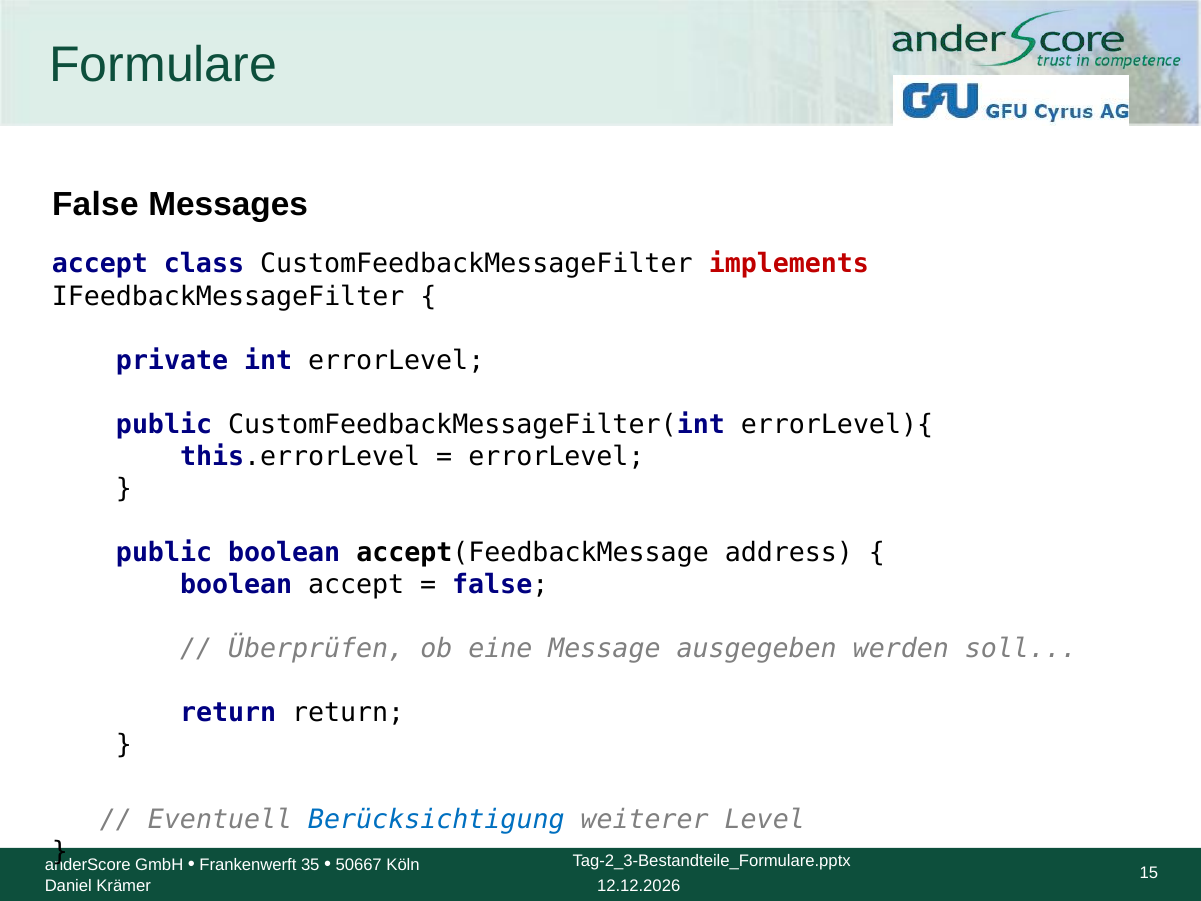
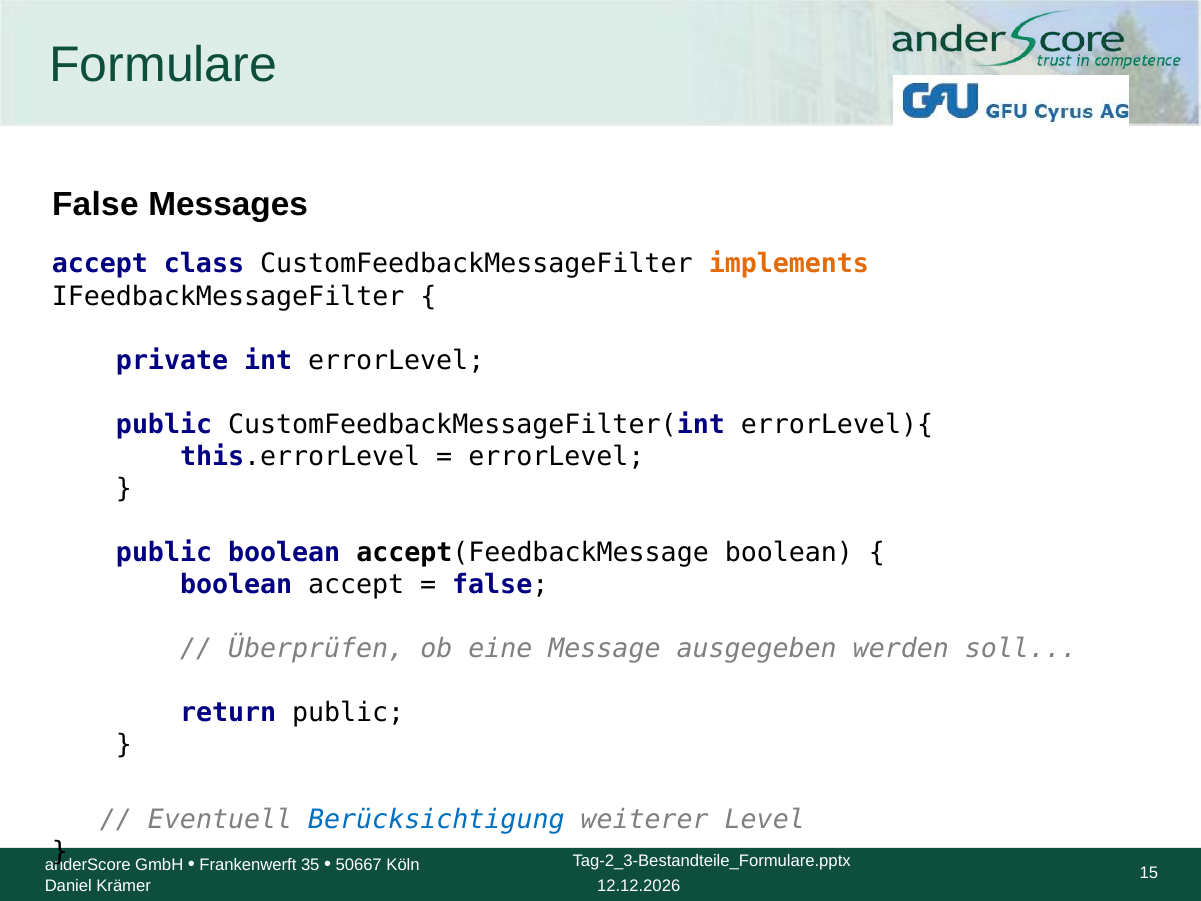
implements colour: red -> orange
accept(FeedbackMessage address: address -> boolean
return return: return -> public
